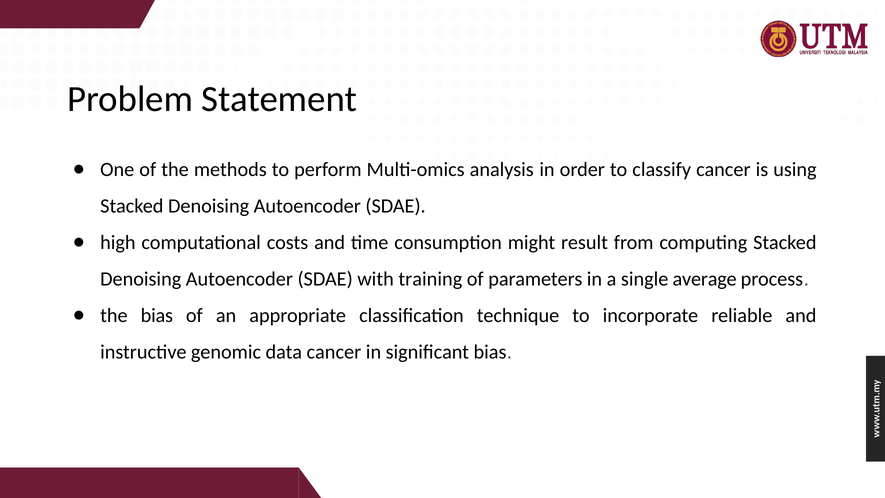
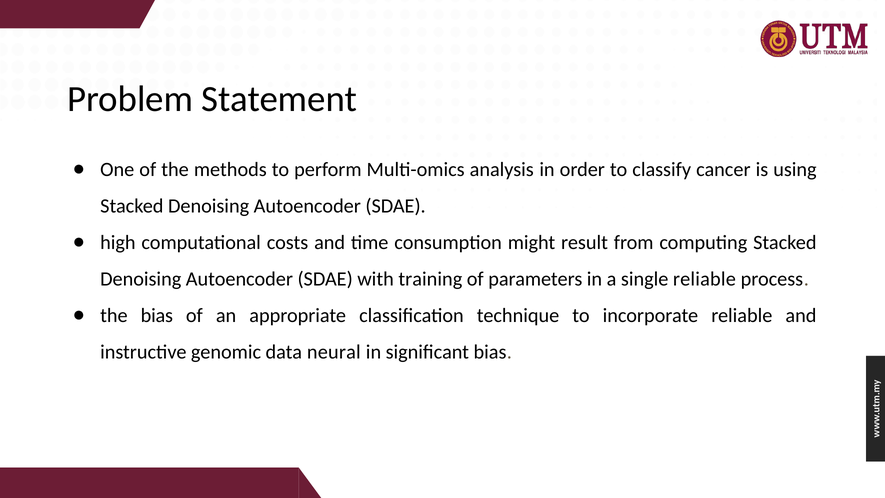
single average: average -> reliable
data cancer: cancer -> neural
